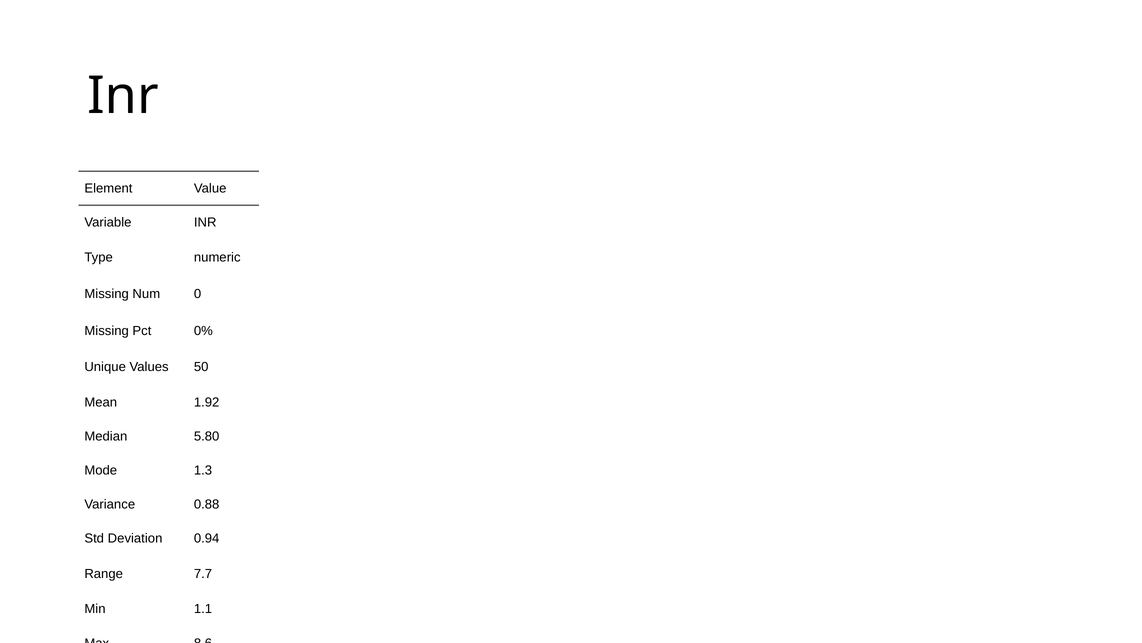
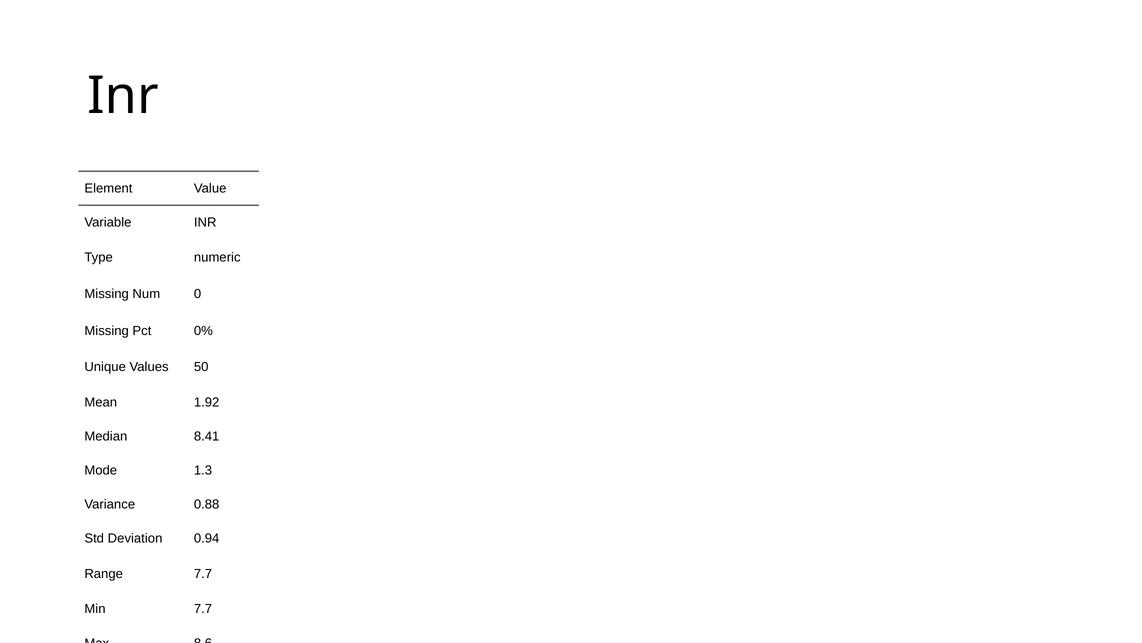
5.80: 5.80 -> 8.41
Min 1.1: 1.1 -> 7.7
